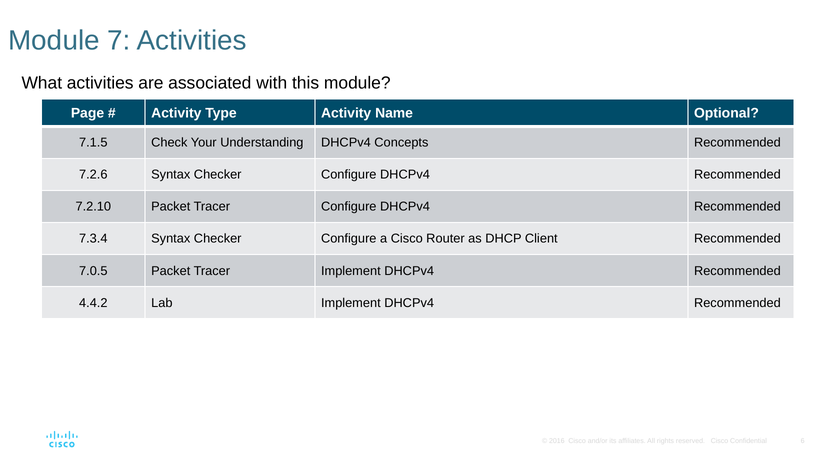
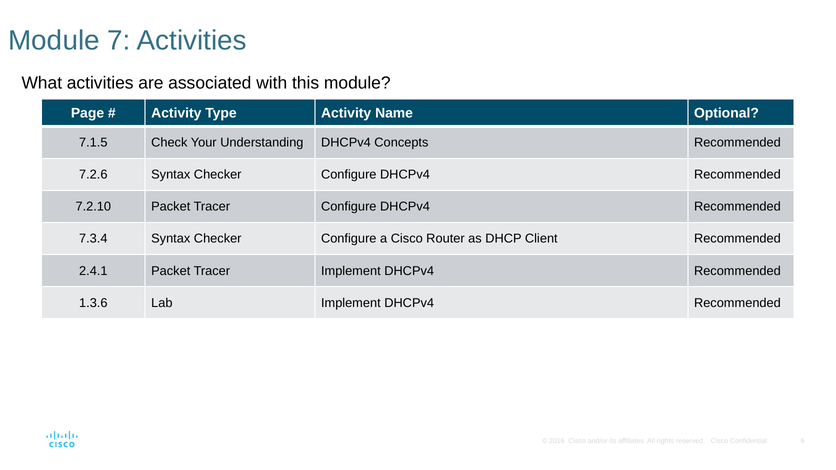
7.0.5: 7.0.5 -> 2.4.1
4.4.2: 4.4.2 -> 1.3.6
